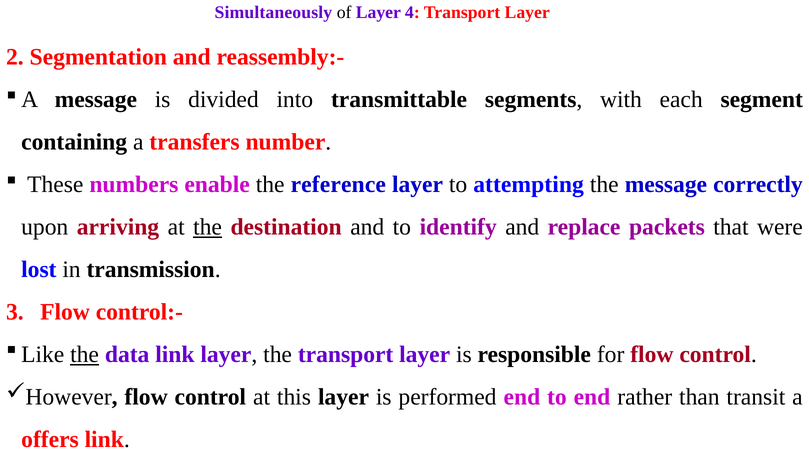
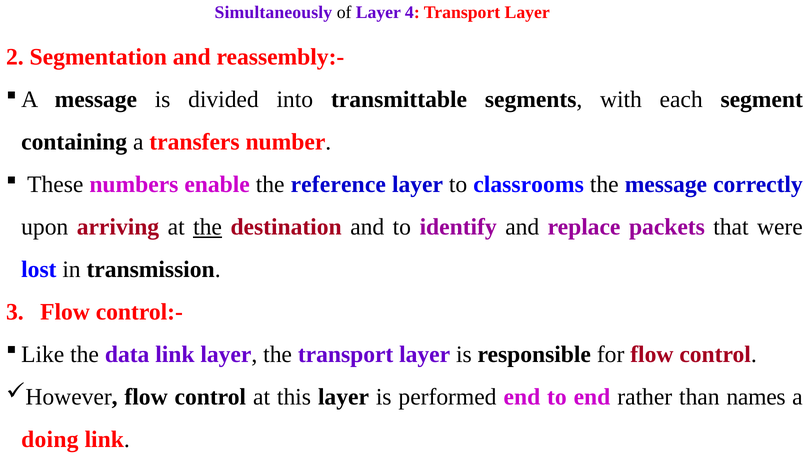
attempting: attempting -> classrooms
the at (85, 355) underline: present -> none
transit: transit -> names
offers: offers -> doing
